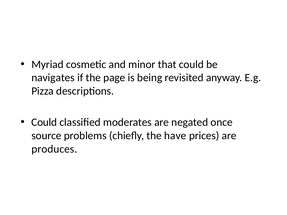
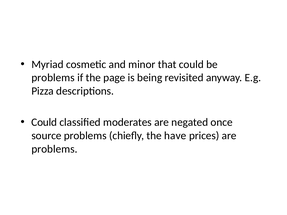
navigates at (53, 78): navigates -> problems
produces at (54, 149): produces -> problems
